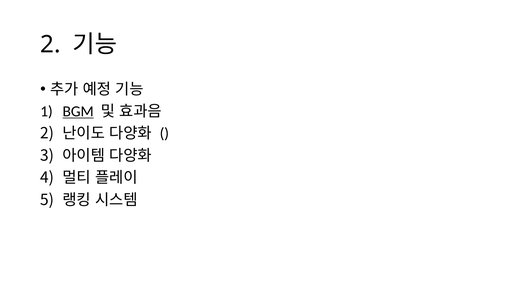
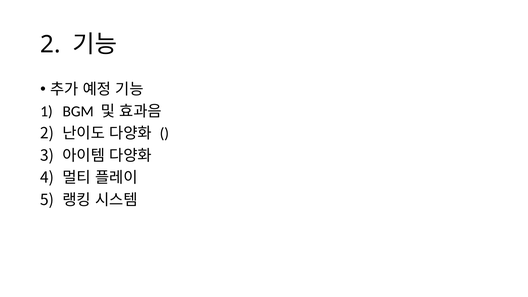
BGM underline: present -> none
